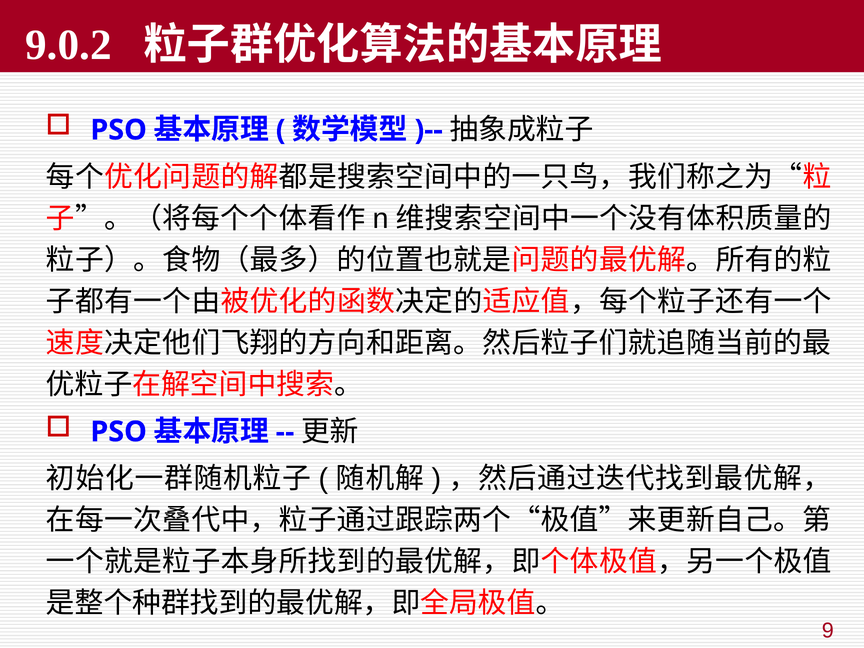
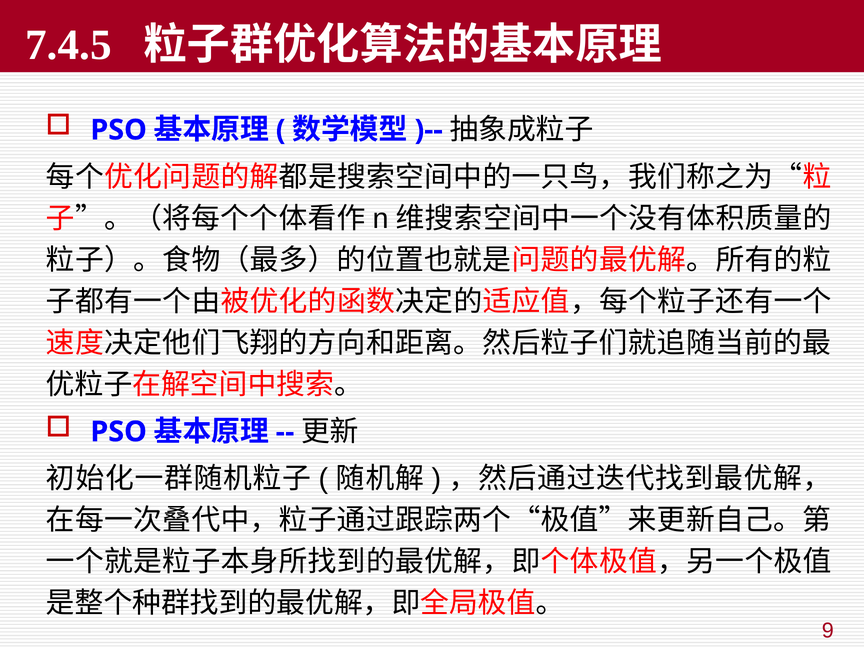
9.0.2: 9.0.2 -> 7.4.5
